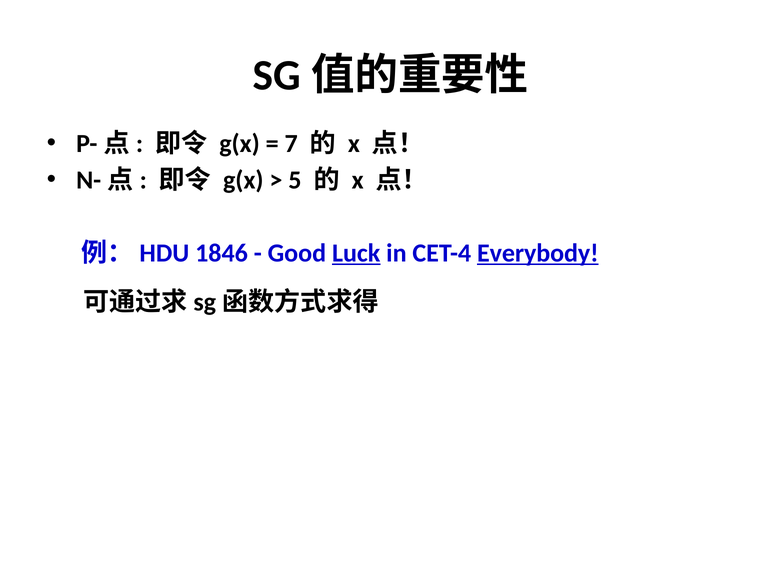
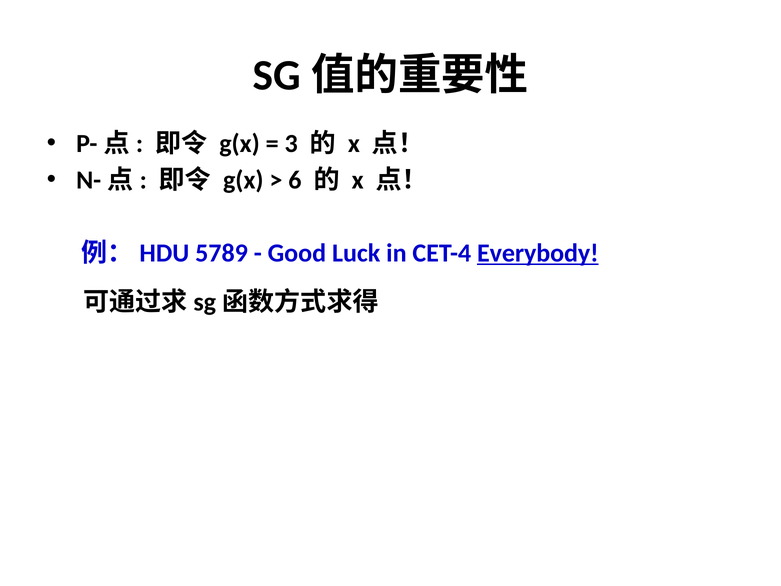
7: 7 -> 3
5: 5 -> 6
1846: 1846 -> 5789
Luck underline: present -> none
